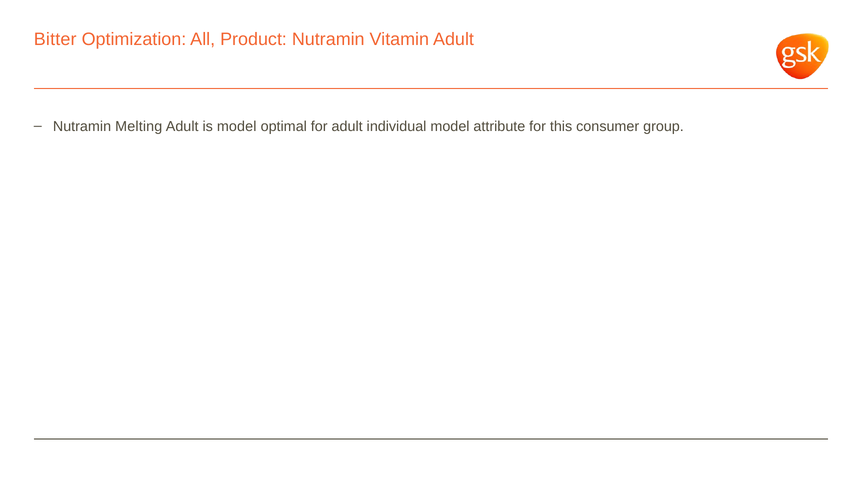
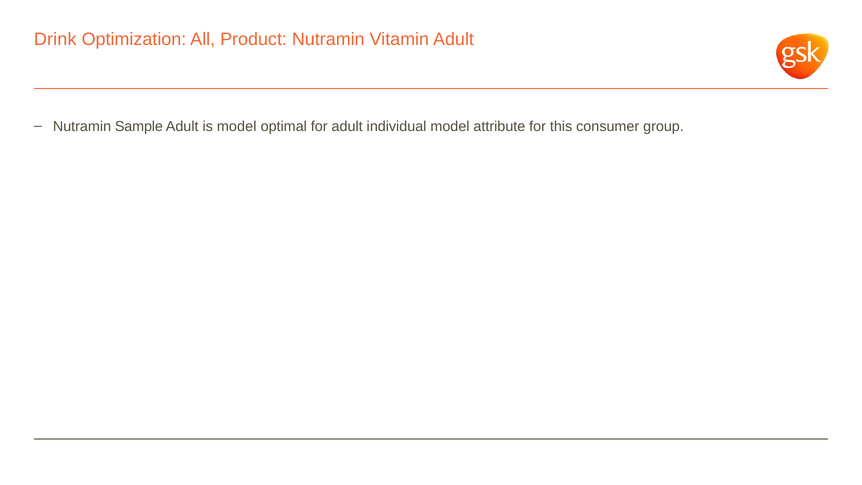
Bitter: Bitter -> Drink
Melting: Melting -> Sample
